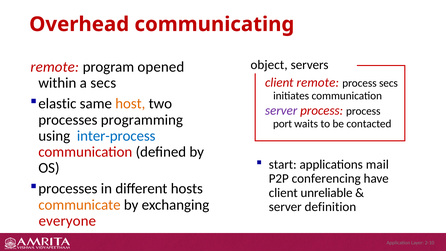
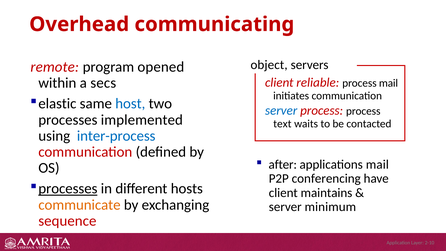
client remote: remote -> reliable
process secs: secs -> mail
host colour: orange -> blue
server at (281, 111) colour: purple -> blue
programming: programming -> implemented
port: port -> text
start: start -> after
processes at (68, 189) underline: none -> present
unreliable: unreliable -> maintains
definition: definition -> minimum
everyone: everyone -> sequence
